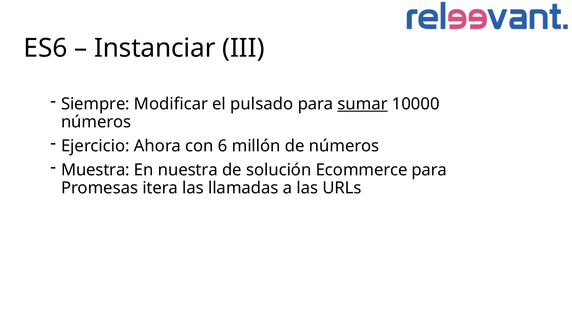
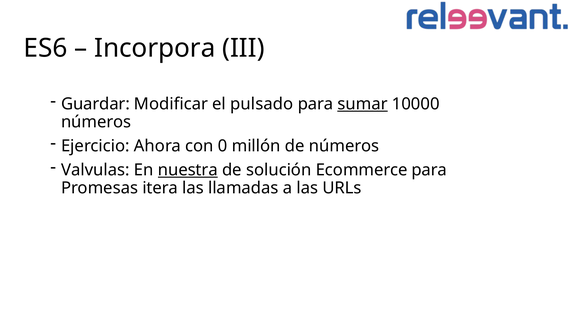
Instanciar: Instanciar -> Incorpora
Siempre: Siempre -> Guardar
6: 6 -> 0
Muestra: Muestra -> Valvulas
nuestra underline: none -> present
